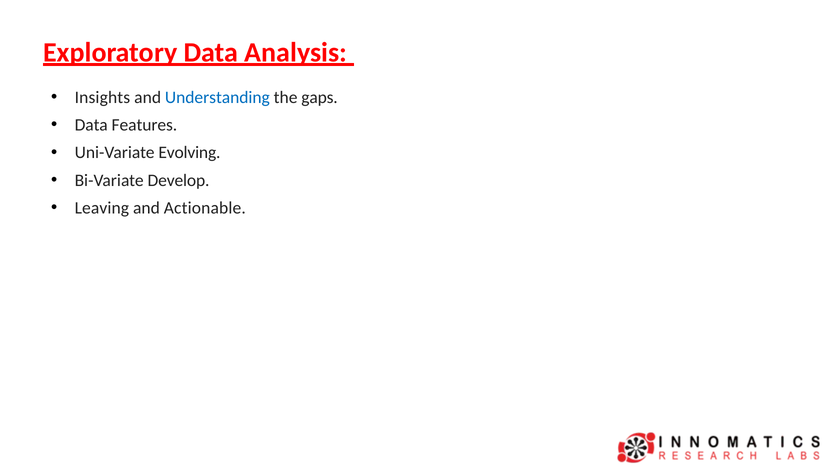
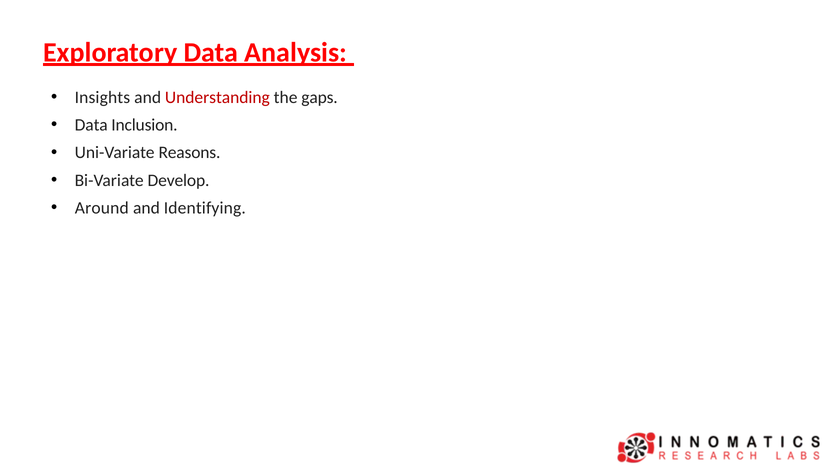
Understanding colour: blue -> red
Features: Features -> Inclusion
Evolving: Evolving -> Reasons
Leaving: Leaving -> Around
Actionable: Actionable -> Identifying
